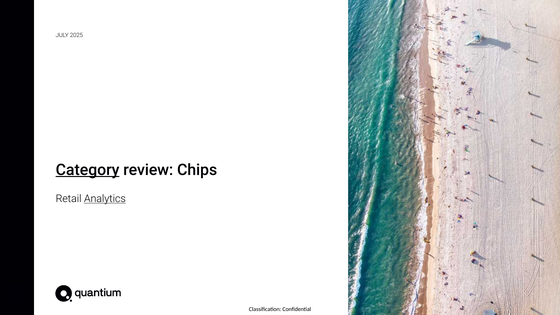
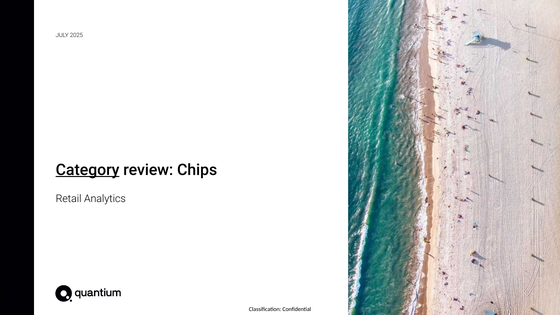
Analytics underline: present -> none
